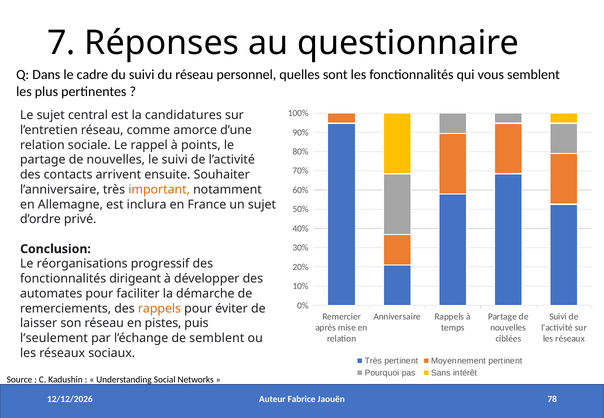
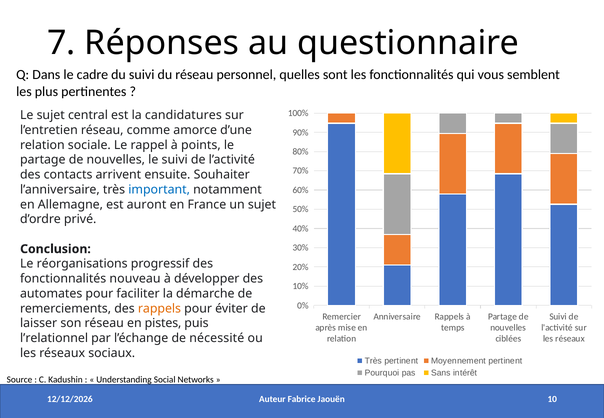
important colour: orange -> blue
inclura: inclura -> auront
dirigeant: dirigeant -> nouveau
l’seulement: l’seulement -> l’relationnel
de semblent: semblent -> nécessité
78: 78 -> 10
